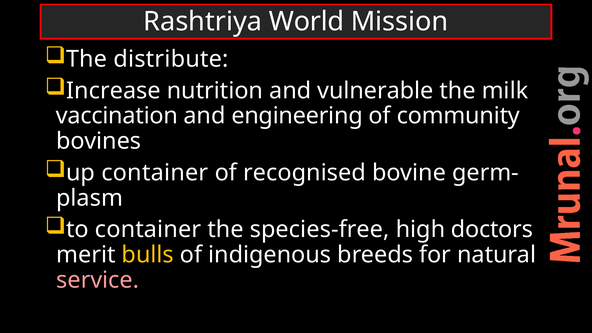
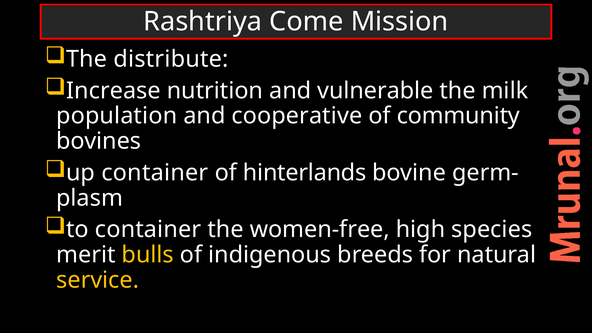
World: World -> Come
vaccination: vaccination -> population
engineering: engineering -> cooperative
recognised: recognised -> hinterlands
species-free: species-free -> women-free
doctors: doctors -> species
service colour: pink -> yellow
